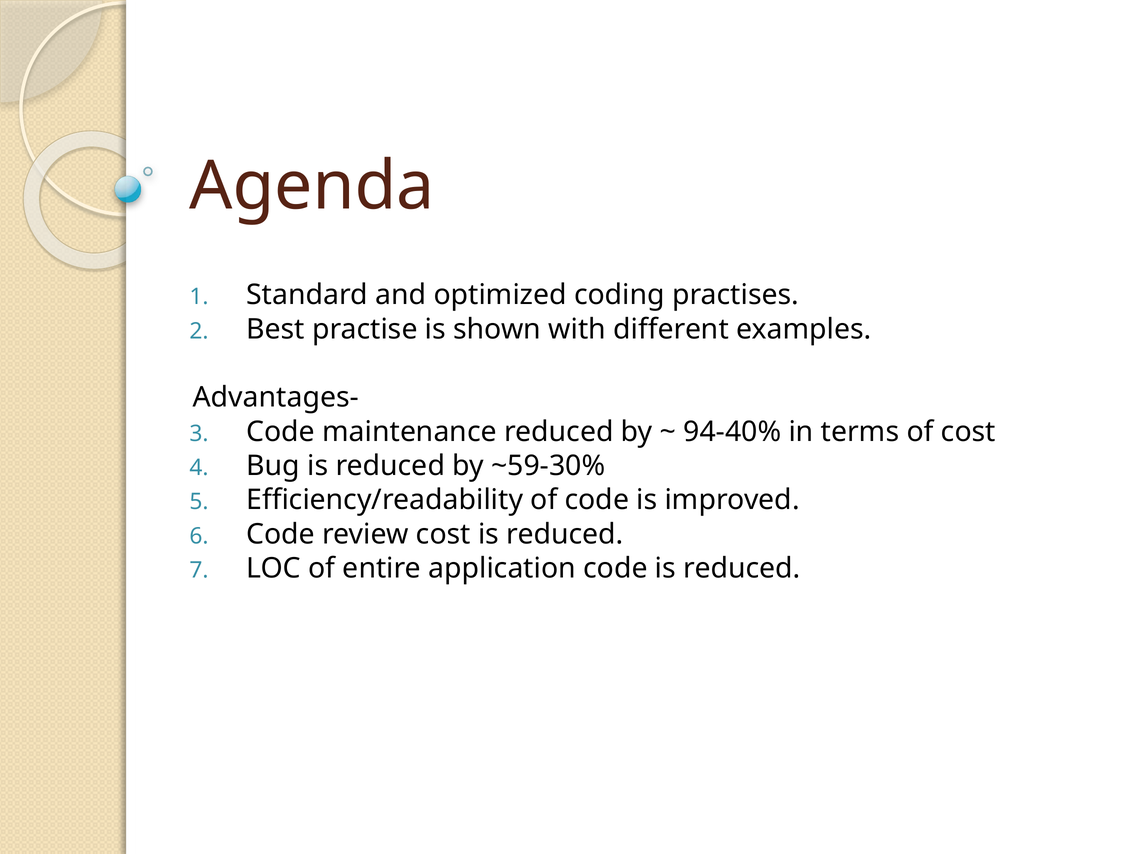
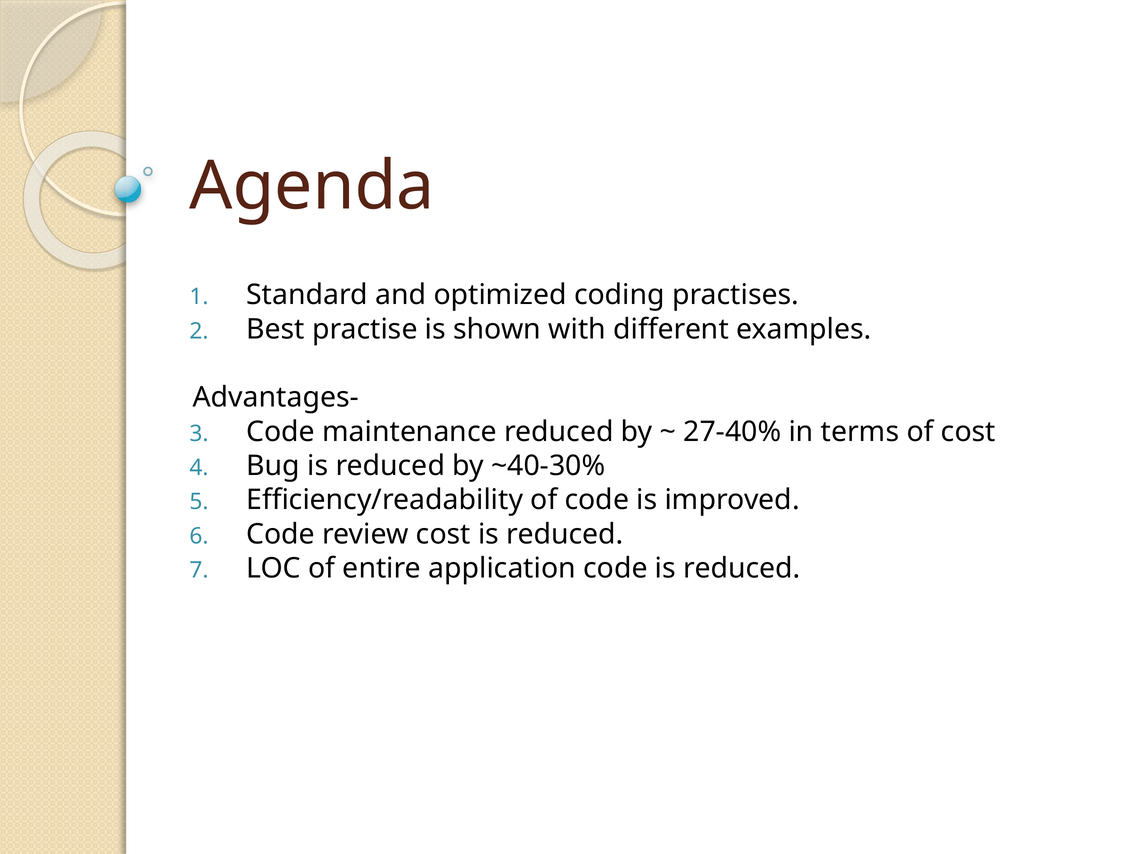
94-40%: 94-40% -> 27-40%
~59-30%: ~59-30% -> ~40-30%
